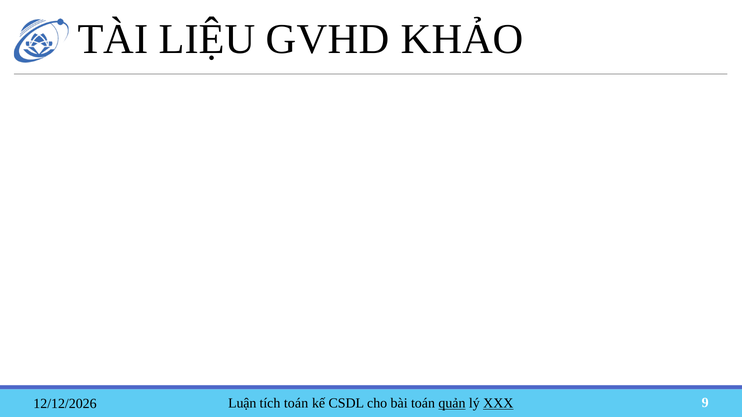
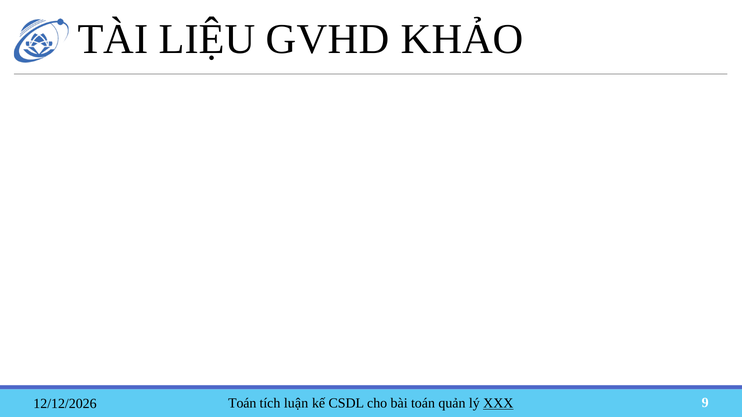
Luận at (242, 404): Luận -> Toán
tích toán: toán -> luận
quản underline: present -> none
